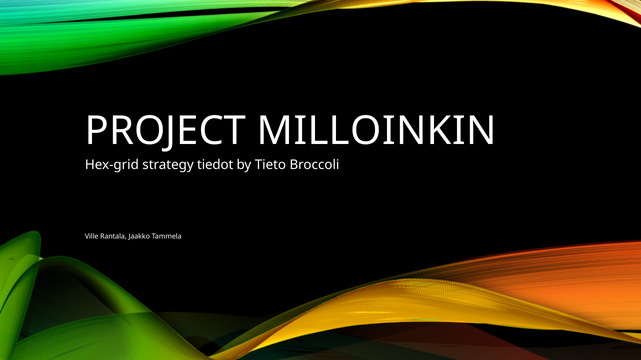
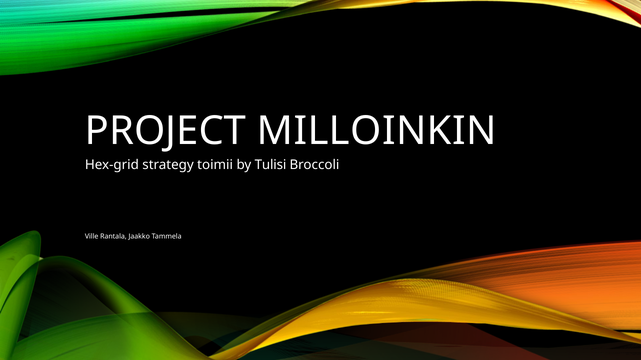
tiedot: tiedot -> toimii
Tieto: Tieto -> Tulisi
